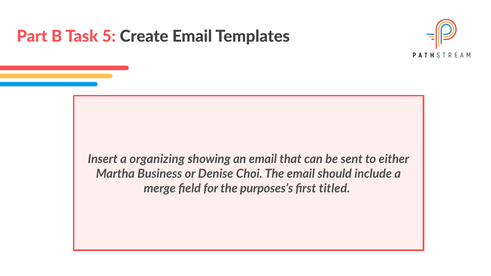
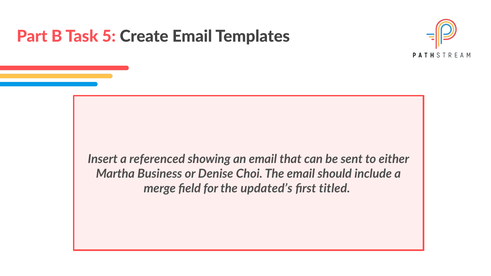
organizing: organizing -> referenced
purposes’s: purposes’s -> updated’s
